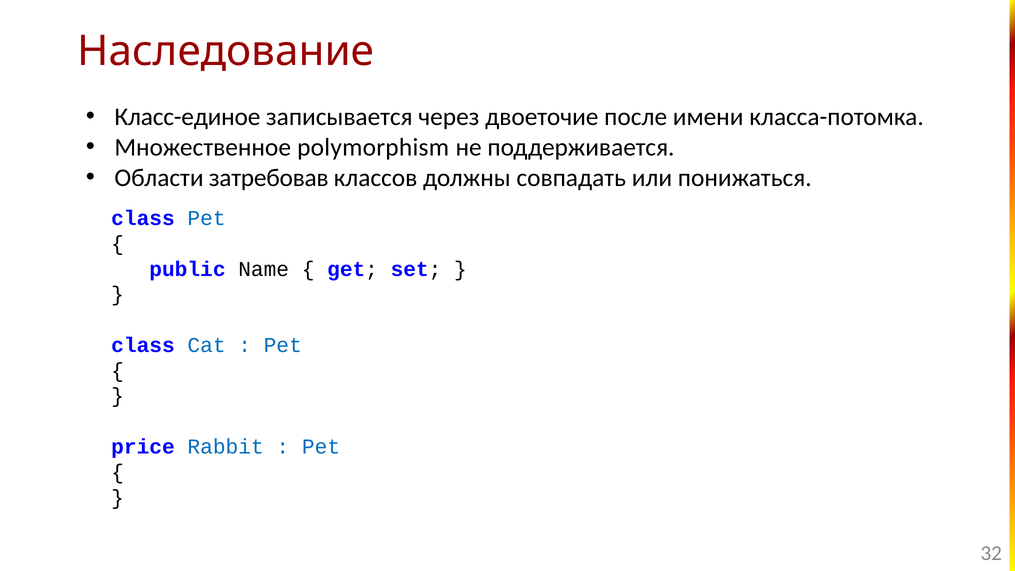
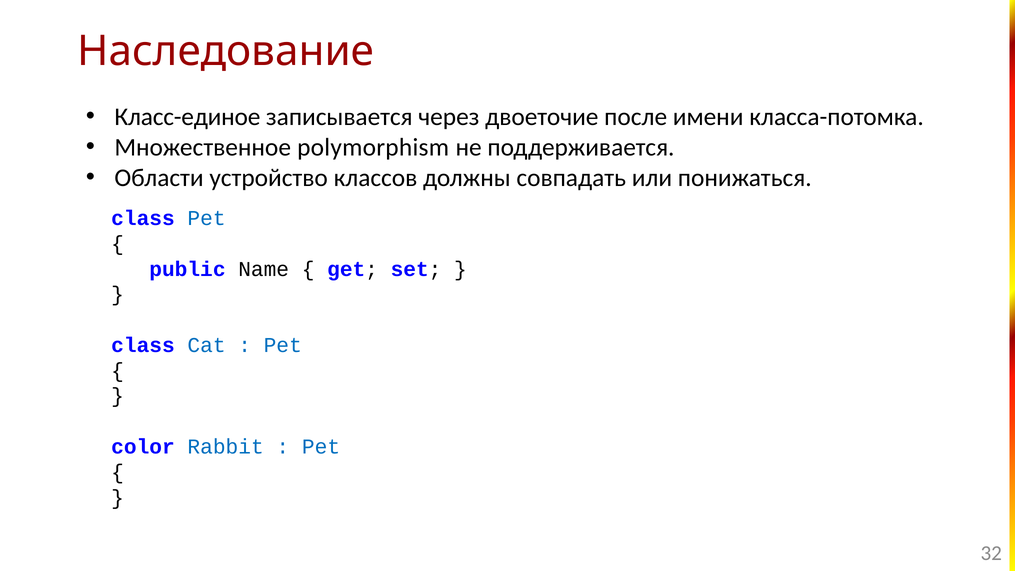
затребовав: затребовав -> устройство
price: price -> color
